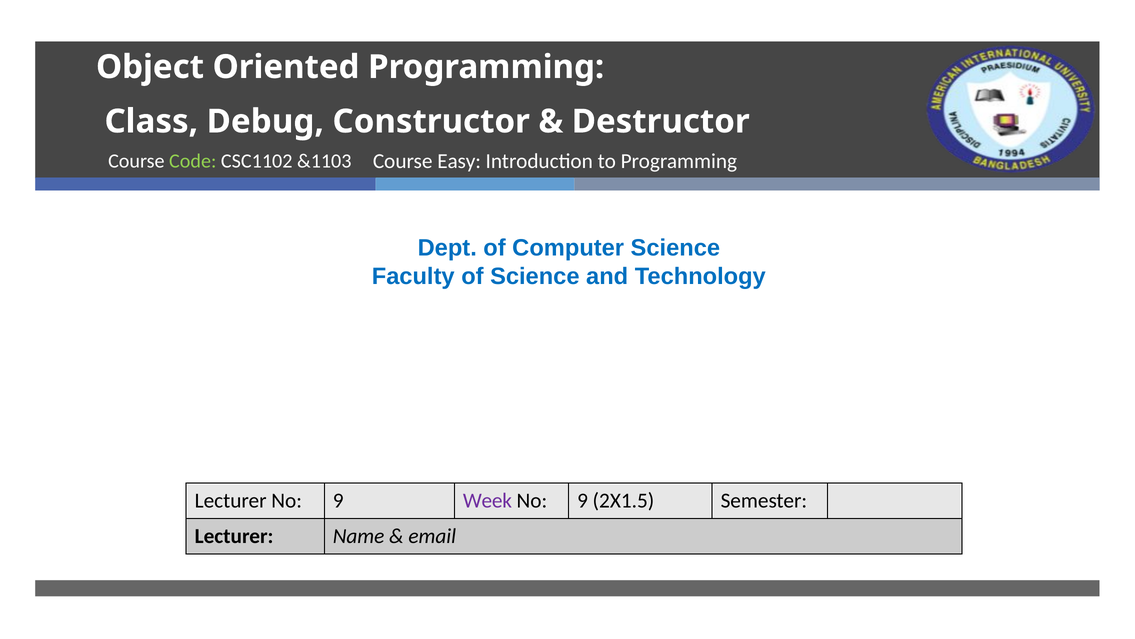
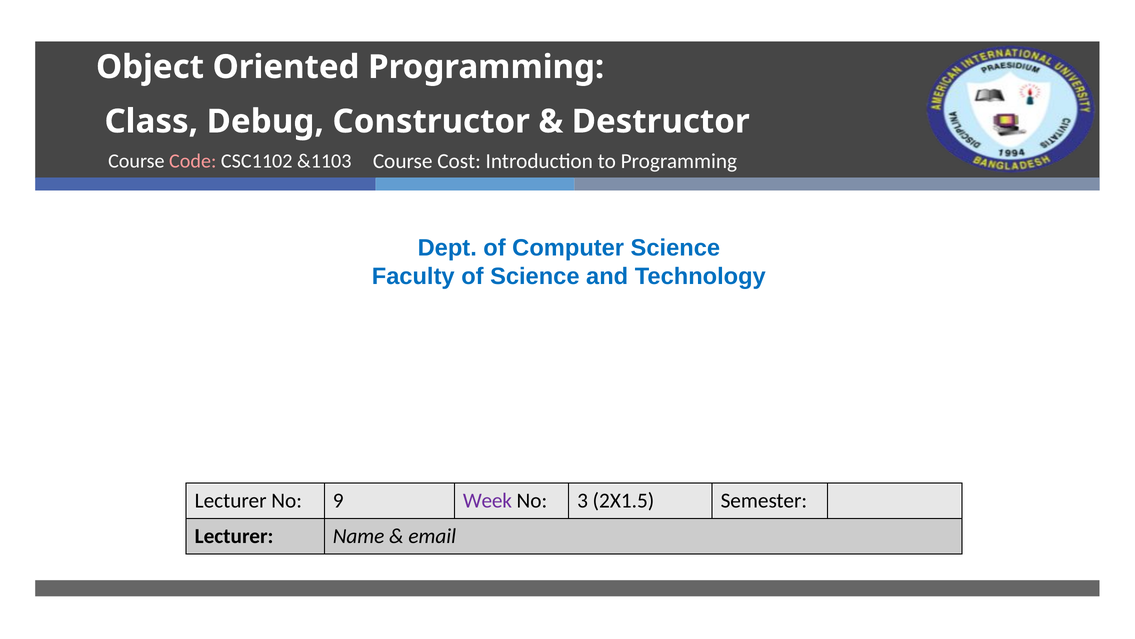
Easy: Easy -> Cost
Code colour: light green -> pink
9 at (583, 500): 9 -> 3
